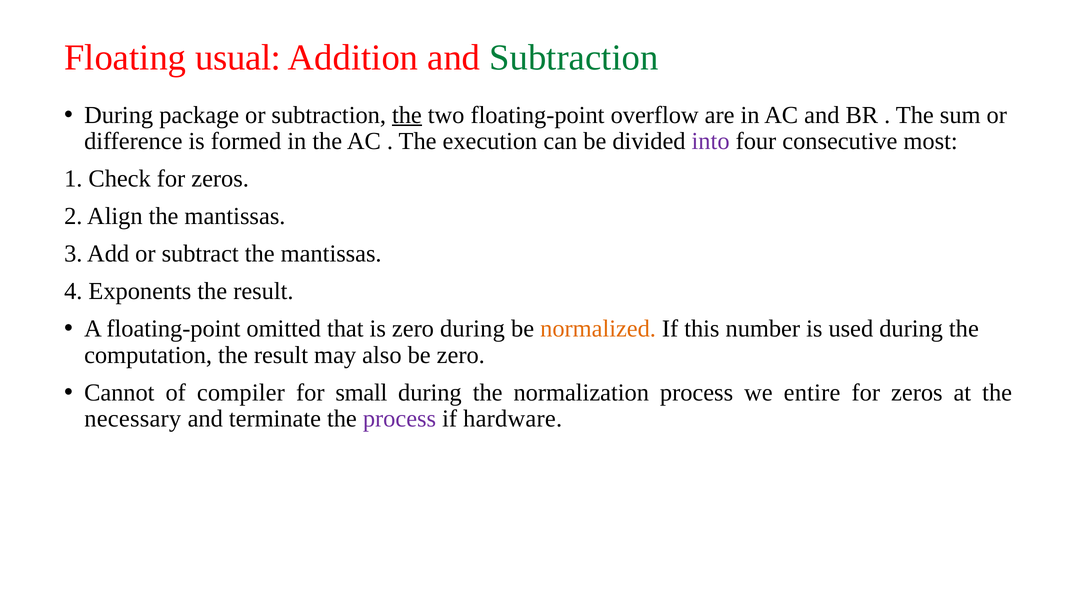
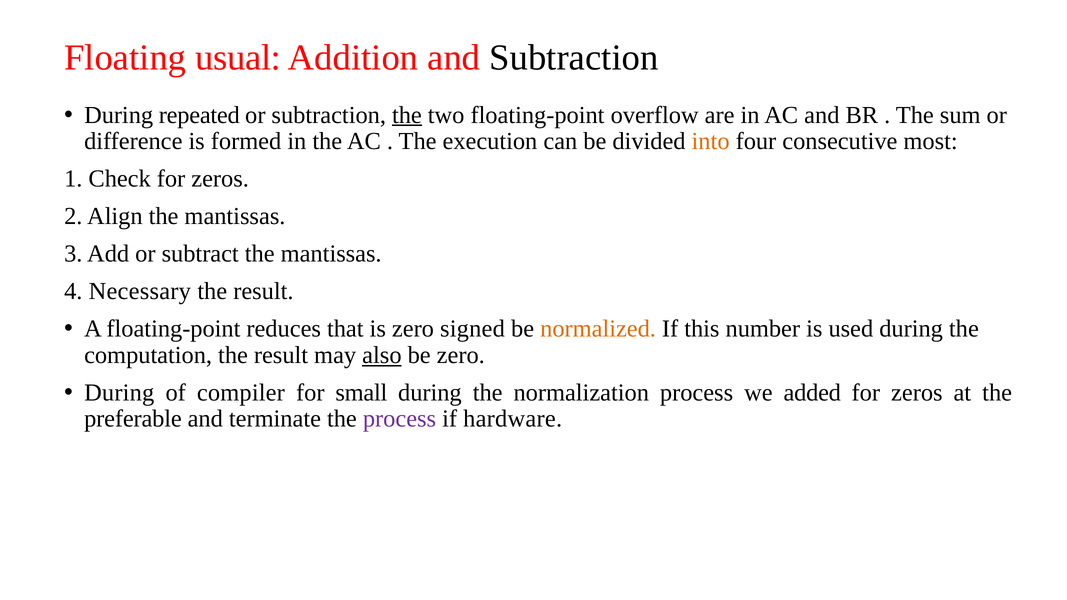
Subtraction at (574, 58) colour: green -> black
package: package -> repeated
into colour: purple -> orange
Exponents: Exponents -> Necessary
omitted: omitted -> reduces
zero during: during -> signed
also underline: none -> present
Cannot at (119, 393): Cannot -> During
entire: entire -> added
necessary: necessary -> preferable
